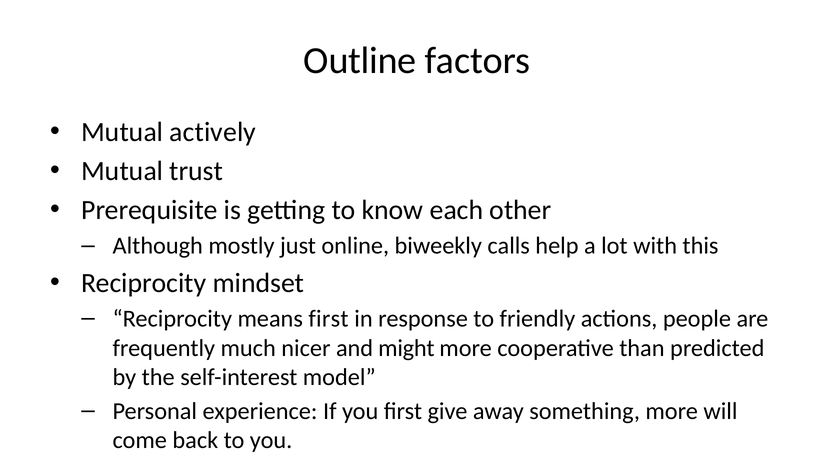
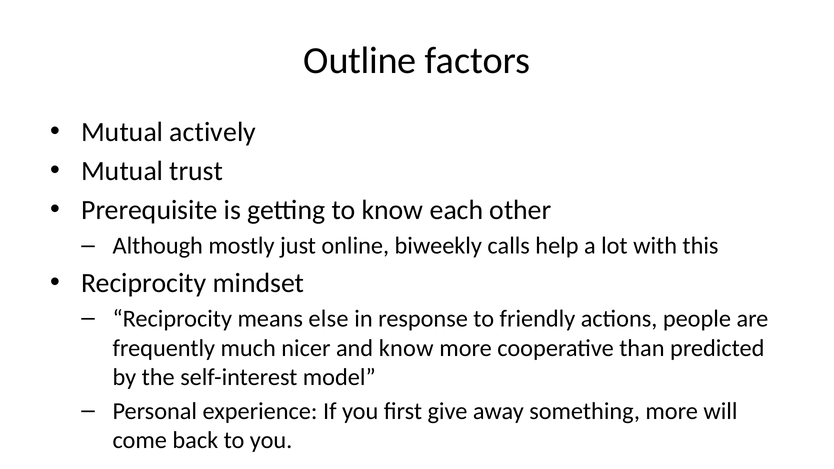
means first: first -> else
and might: might -> know
